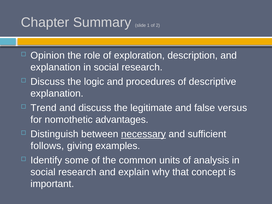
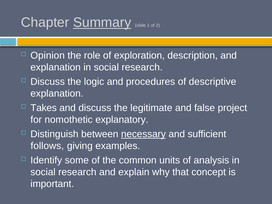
Summary underline: none -> present
Trend: Trend -> Takes
versus: versus -> project
advantages: advantages -> explanatory
